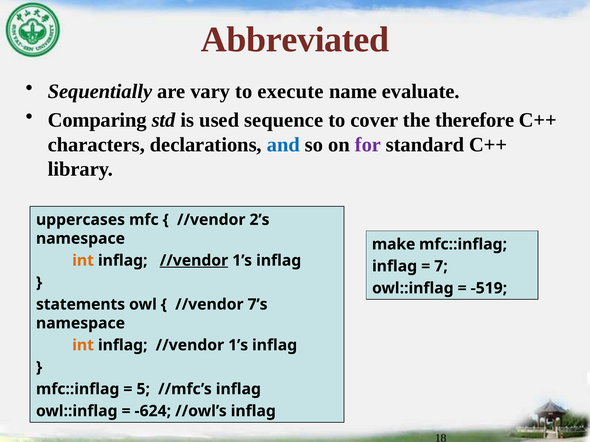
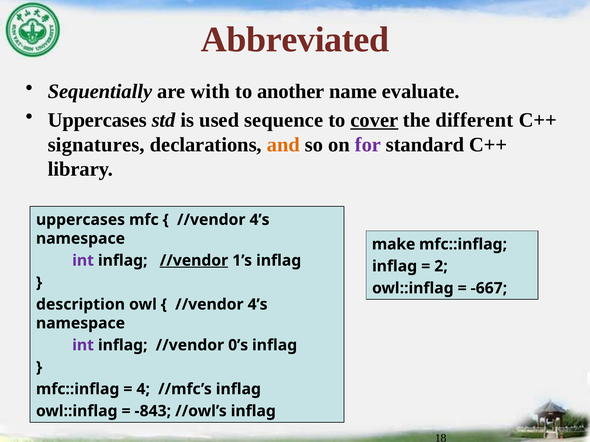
vary: vary -> with
execute: execute -> another
Comparing at (97, 120): Comparing -> Uppercases
cover underline: none -> present
therefore: therefore -> different
characters: characters -> signatures
and colour: blue -> orange
2’s at (260, 220): 2’s -> 4’s
int at (83, 261) colour: orange -> purple
7: 7 -> 2
-519: -519 -> -667
statements: statements -> description
7’s at (258, 305): 7’s -> 4’s
int at (83, 346) colour: orange -> purple
1’s at (238, 346): 1’s -> 0’s
5: 5 -> 4
-624: -624 -> -843
